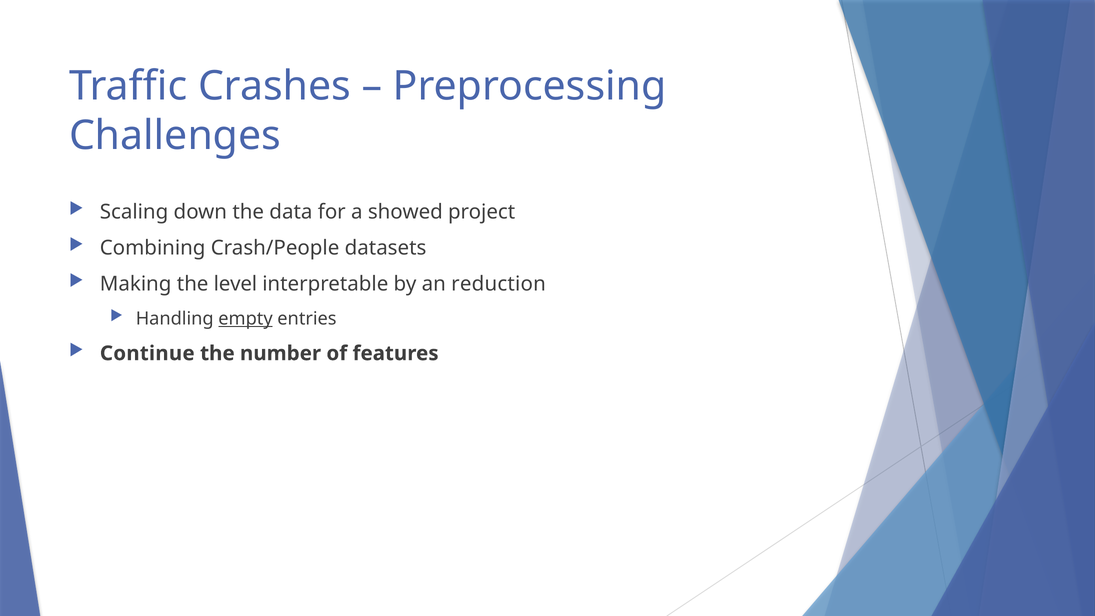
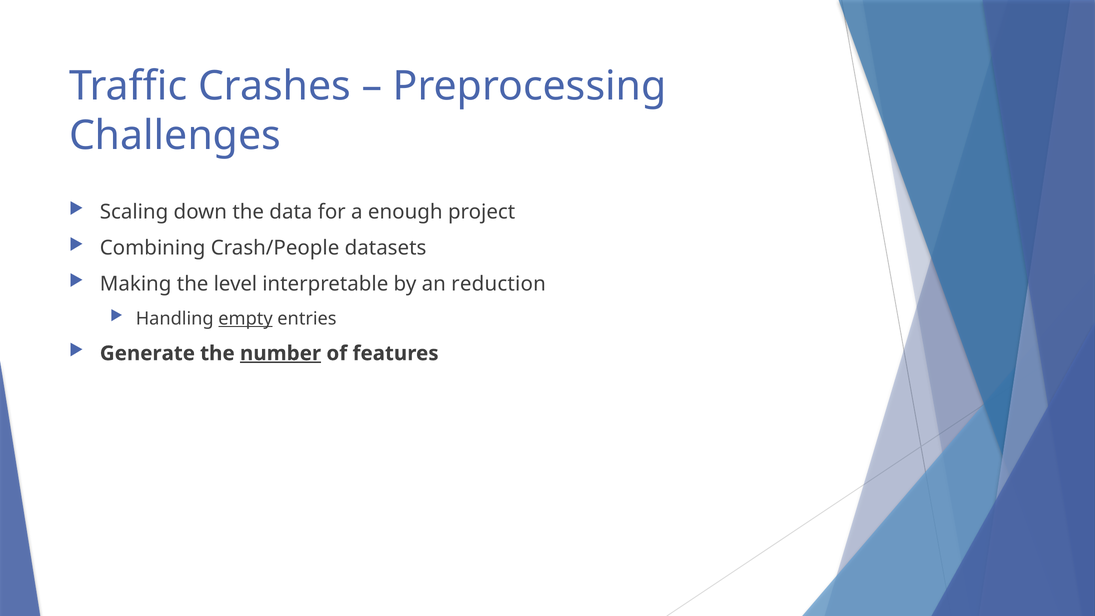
showed: showed -> enough
Continue: Continue -> Generate
number underline: none -> present
